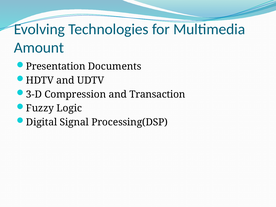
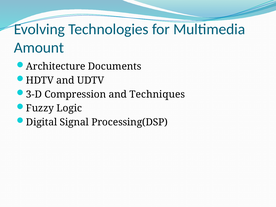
Presentation: Presentation -> Architecture
Transaction: Transaction -> Techniques
